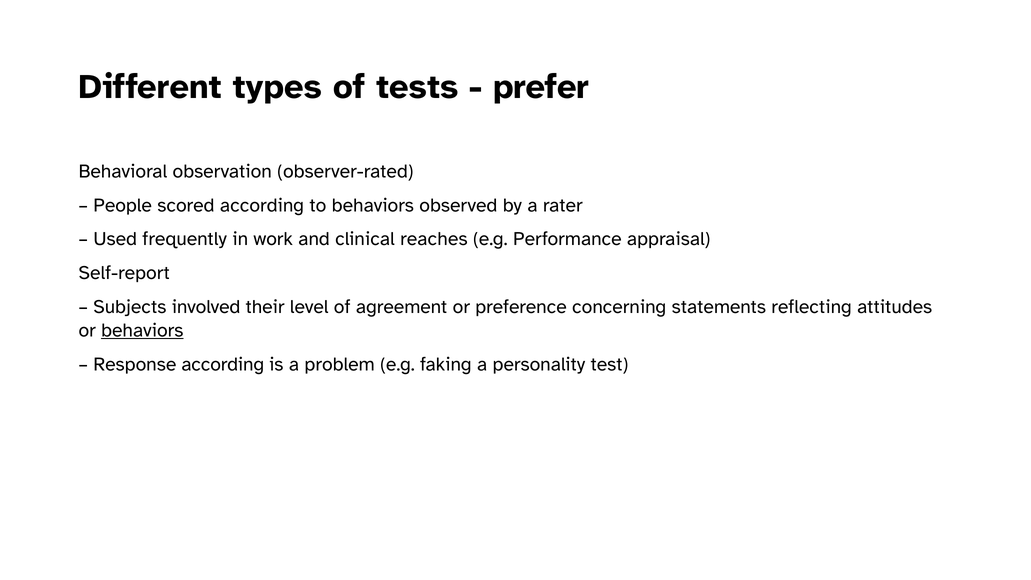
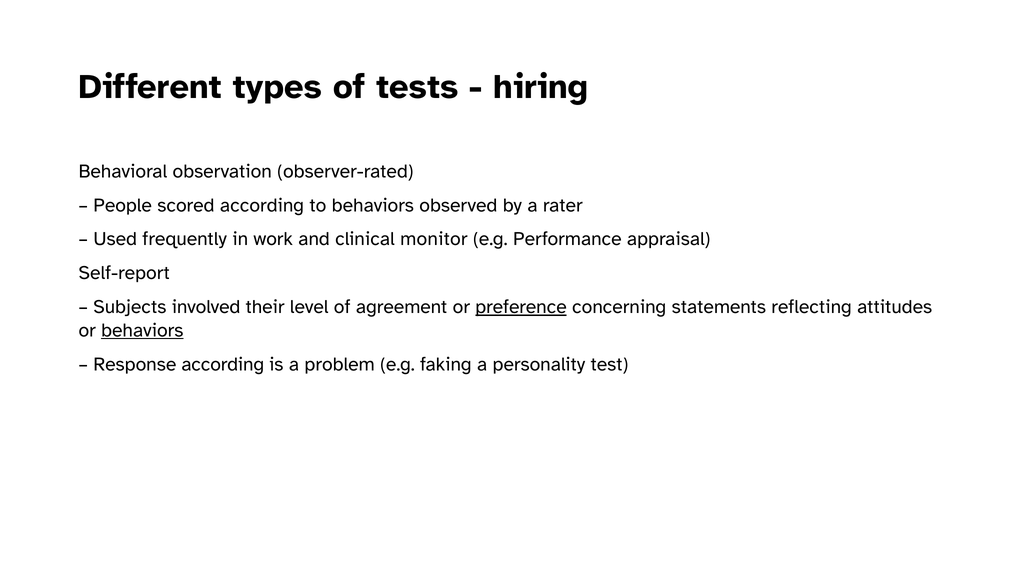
prefer: prefer -> hiring
reaches: reaches -> monitor
preference underline: none -> present
